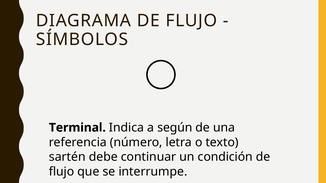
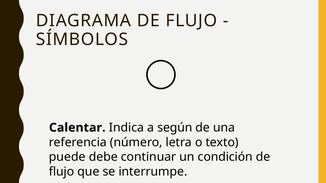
Terminal: Terminal -> Calentar
sartén: sartén -> puede
